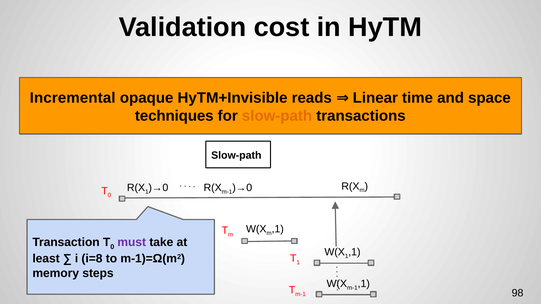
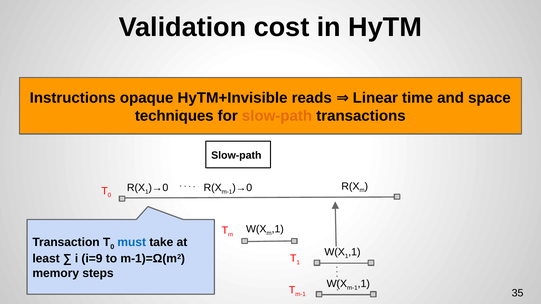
Incremental: Incremental -> Instructions
must colour: purple -> blue
i=8: i=8 -> i=9
98: 98 -> 35
